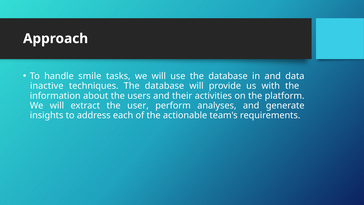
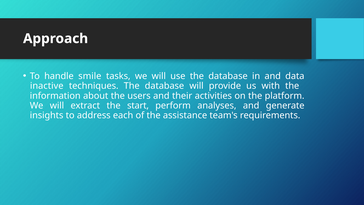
user: user -> start
actionable: actionable -> assistance
